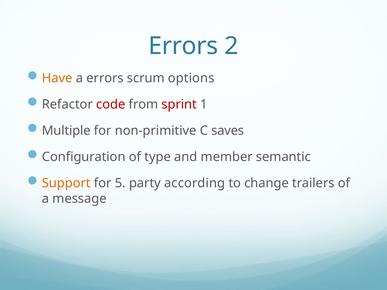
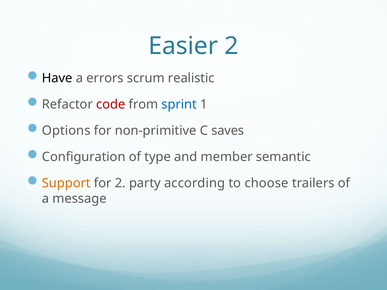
Errors at (183, 46): Errors -> Easier
Have colour: orange -> black
options: options -> realistic
sprint colour: red -> blue
Multiple: Multiple -> Options
for 5: 5 -> 2
change: change -> choose
